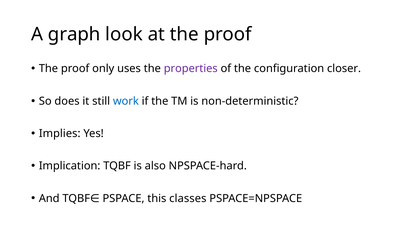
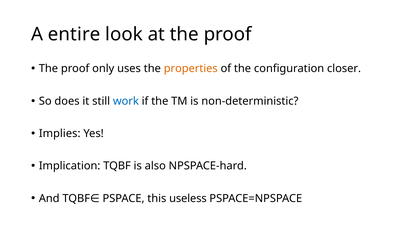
graph: graph -> entire
properties colour: purple -> orange
classes: classes -> useless
